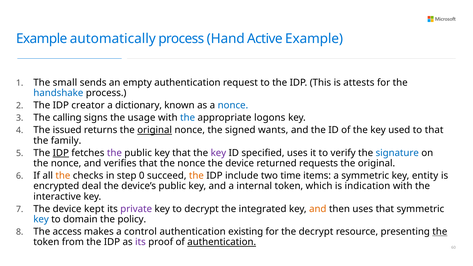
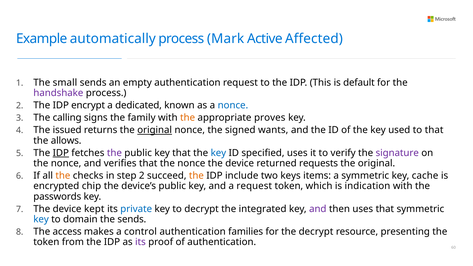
Hand: Hand -> Mark
Active Example: Example -> Affected
attests: attests -> default
handshake colour: blue -> purple
creator: creator -> encrypt
dictionary: dictionary -> dedicated
usage: usage -> family
the at (188, 118) colour: blue -> orange
logons: logons -> proves
family: family -> allows
key at (218, 153) colour: purple -> blue
signature colour: blue -> purple
step 0: 0 -> 2
time: time -> keys
entity: entity -> cache
deal: deal -> chip
a internal: internal -> request
interactive: interactive -> passwords
private colour: purple -> blue
and at (318, 209) colour: orange -> purple
the policy: policy -> sends
existing: existing -> families
the at (440, 232) underline: present -> none
authentication at (222, 242) underline: present -> none
